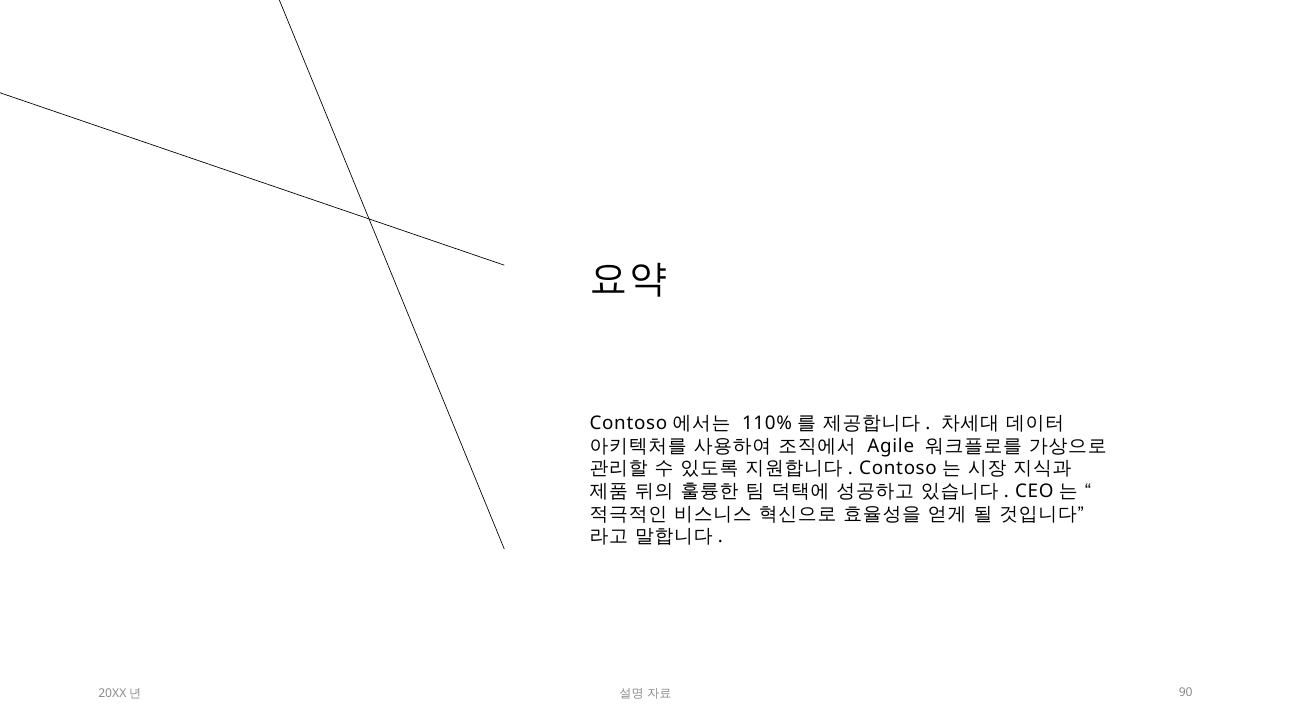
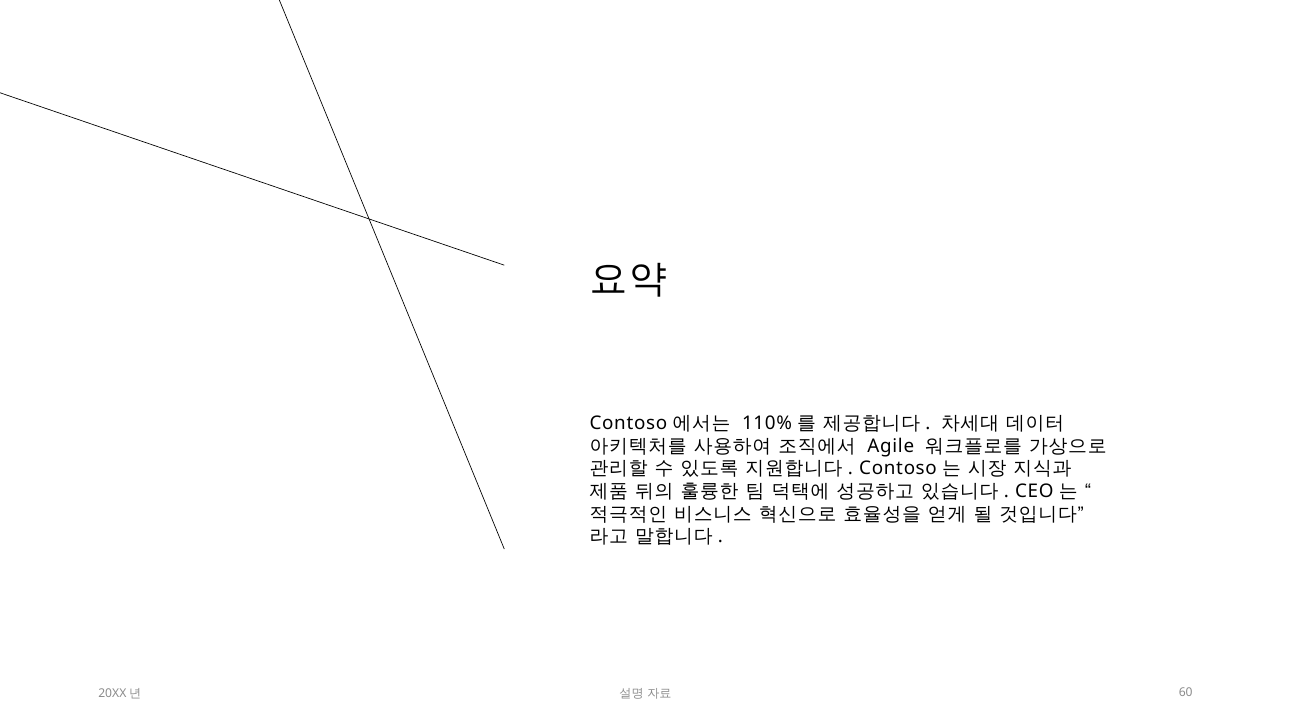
90: 90 -> 60
